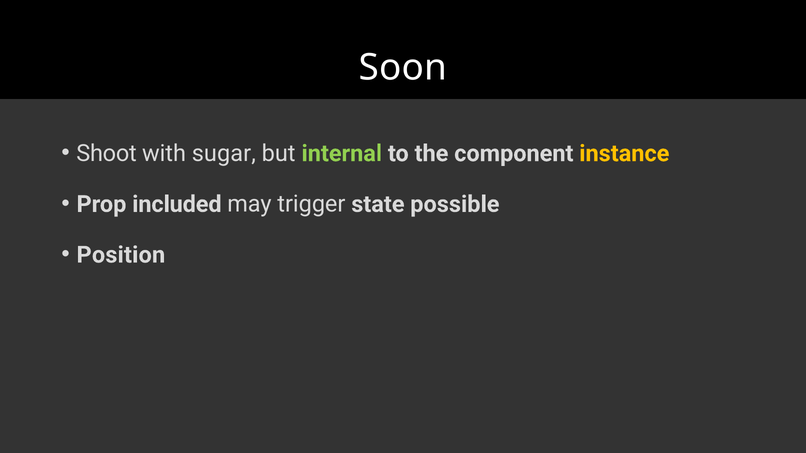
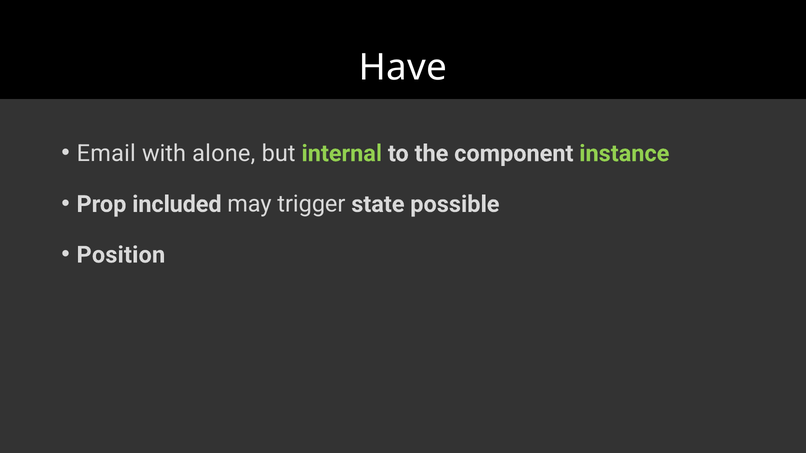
Soon: Soon -> Have
Shoot: Shoot -> Email
sugar: sugar -> alone
instance colour: yellow -> light green
